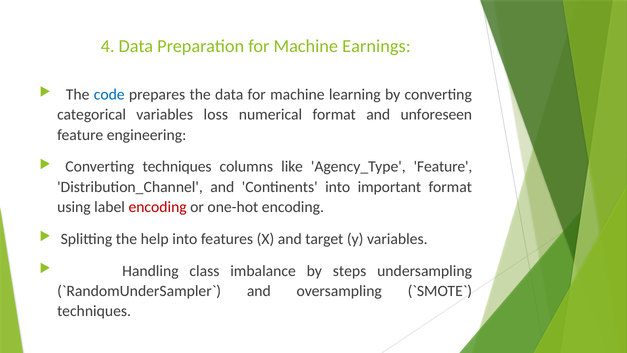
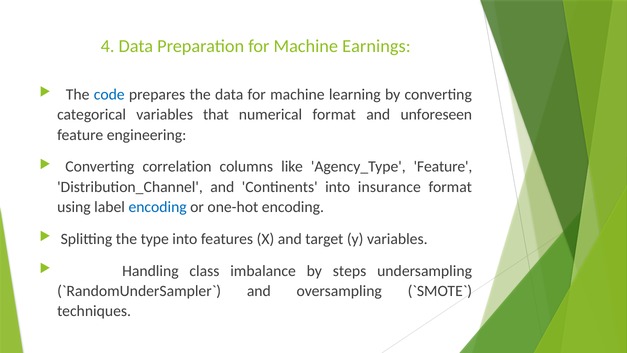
loss: loss -> that
Converting techniques: techniques -> correlation
important: important -> insurance
encoding at (158, 207) colour: red -> blue
help: help -> type
